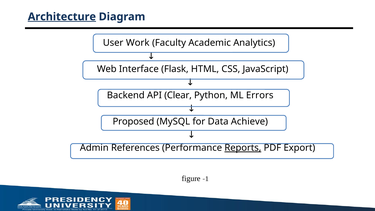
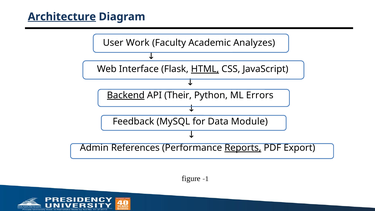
Analytics: Analytics -> Analyzes
HTML underline: none -> present
Backend underline: none -> present
Clear: Clear -> Their
Proposed: Proposed -> Feedback
Achieve: Achieve -> Module
